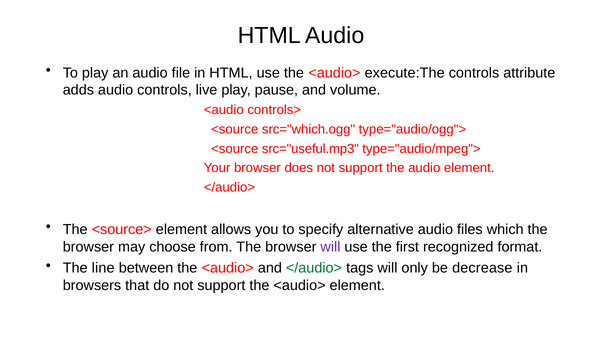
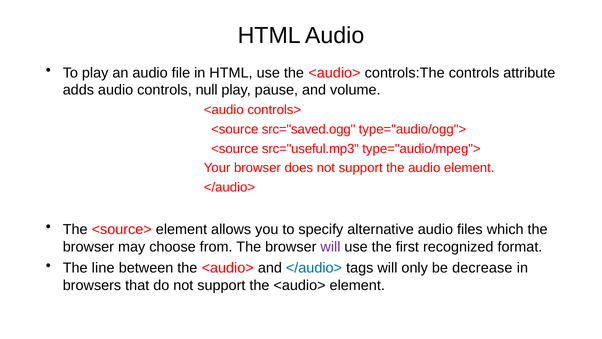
execute:The: execute:The -> controls:The
live: live -> null
src="which.ogg: src="which.ogg -> src="saved.ogg
</audio> at (314, 268) colour: green -> blue
